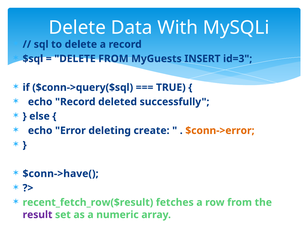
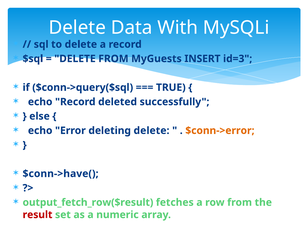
deleting create: create -> delete
recent_fetch_row($result: recent_fetch_row($result -> output_fetch_row($result
result colour: purple -> red
